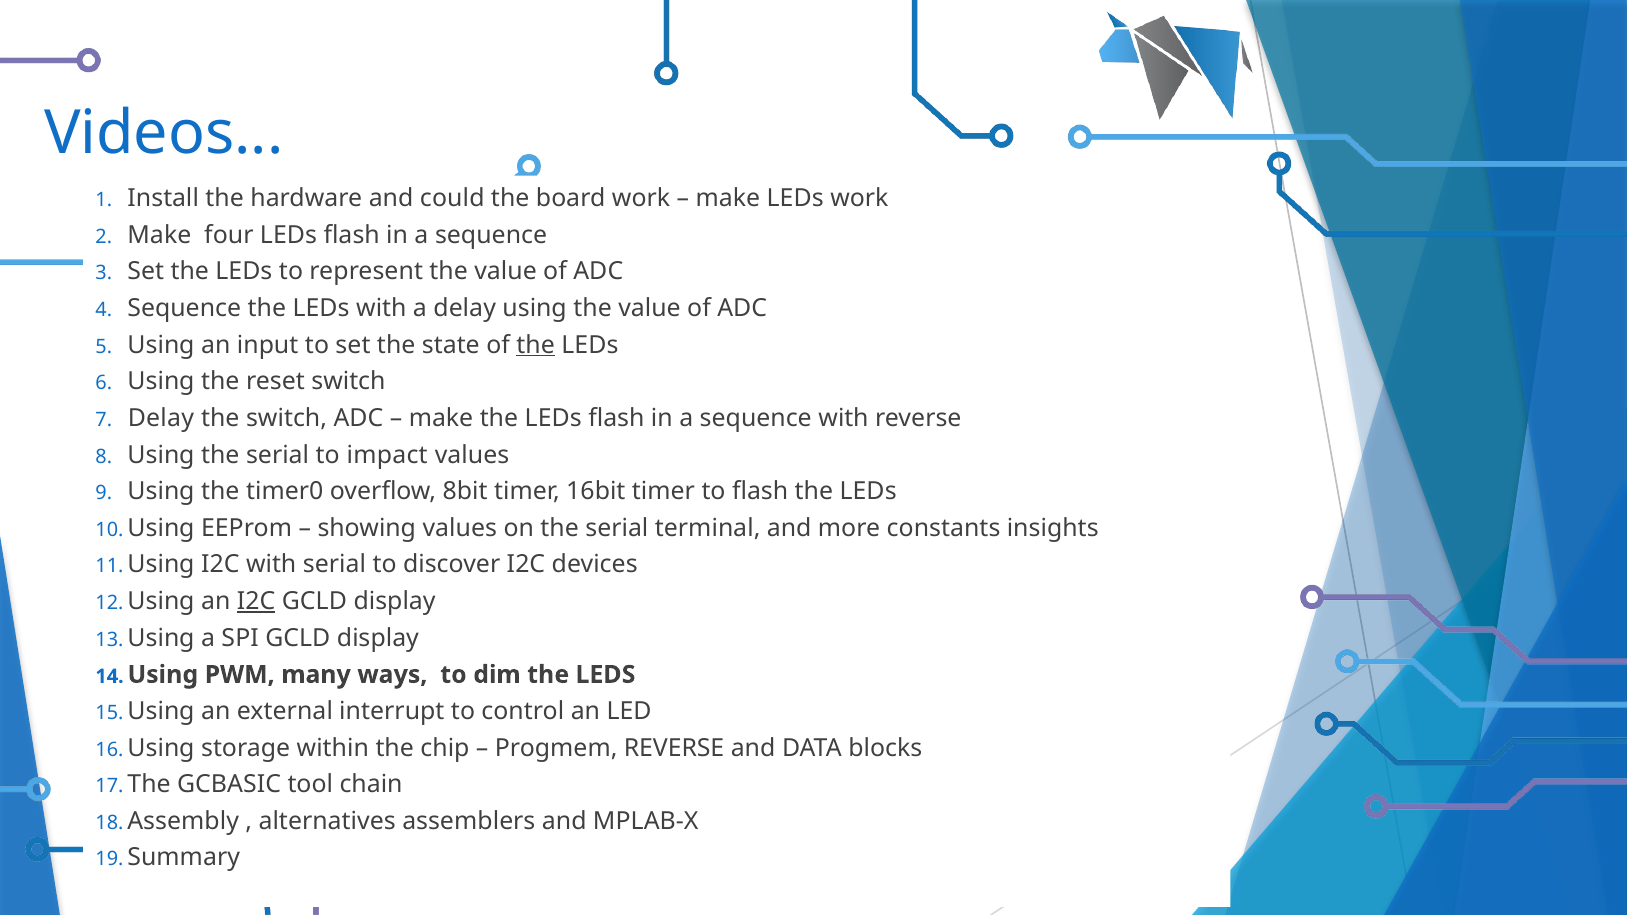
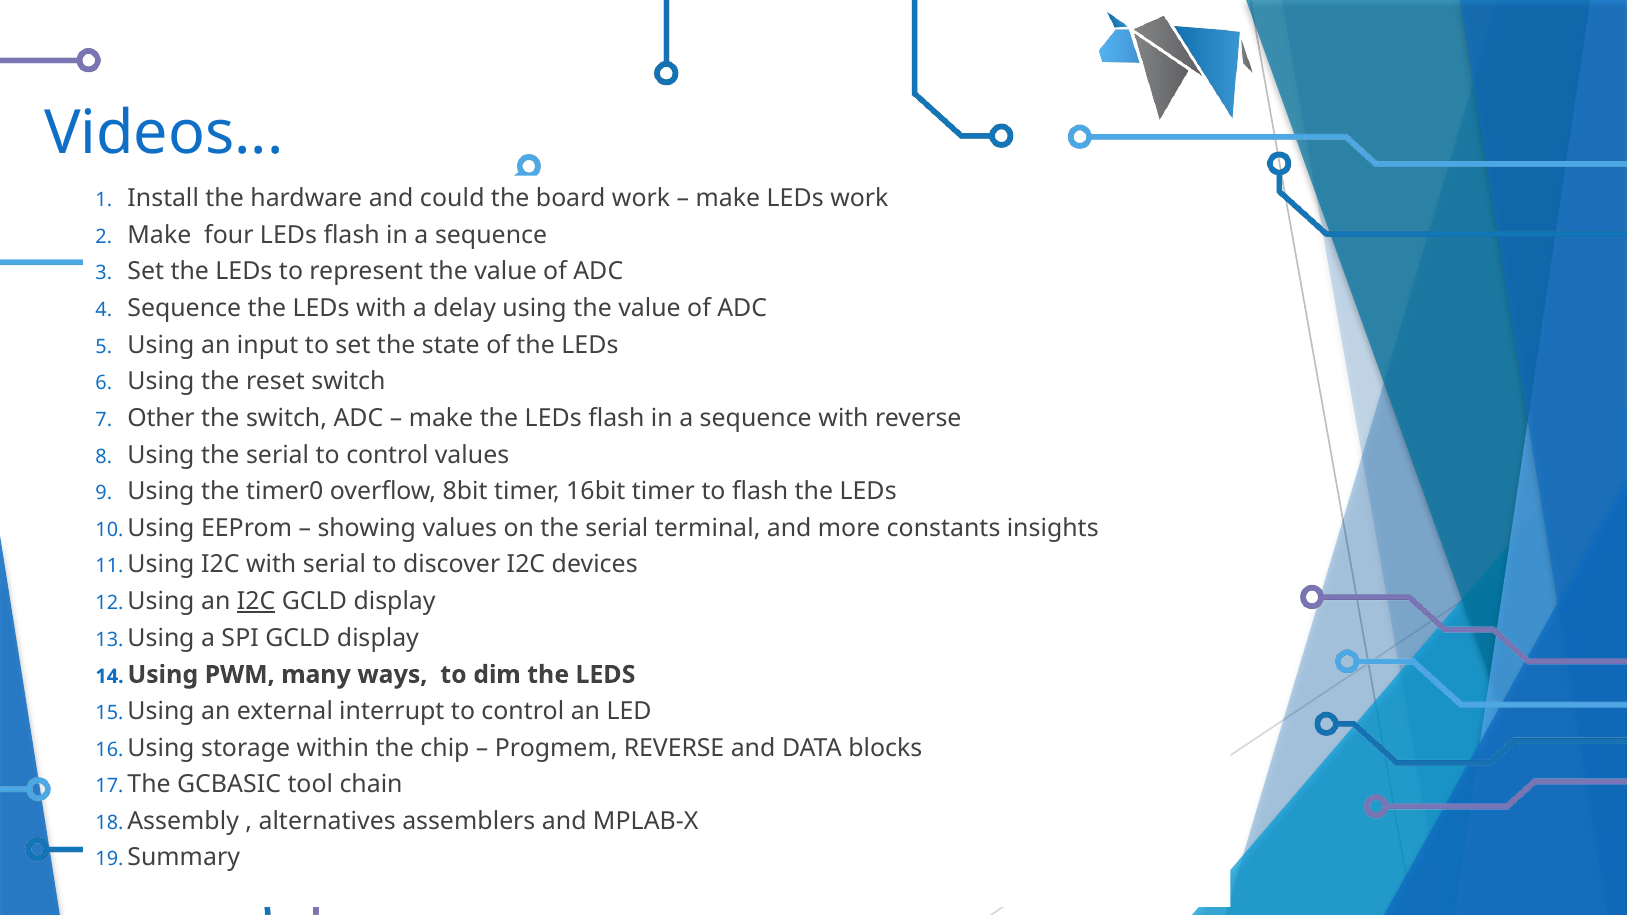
the at (536, 345) underline: present -> none
Delay at (161, 418): Delay -> Other
serial to impact: impact -> control
